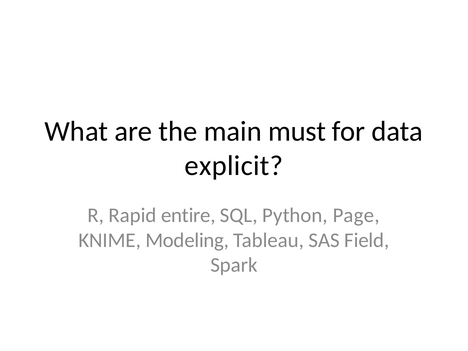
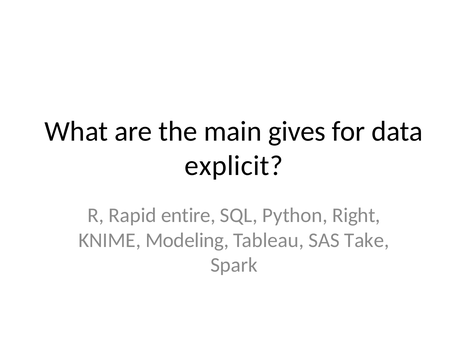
must: must -> gives
Page: Page -> Right
Field: Field -> Take
